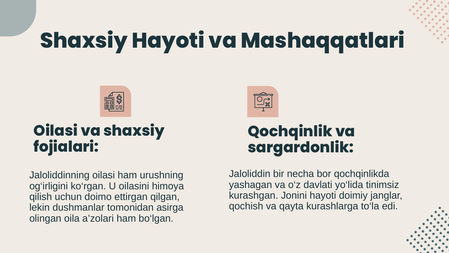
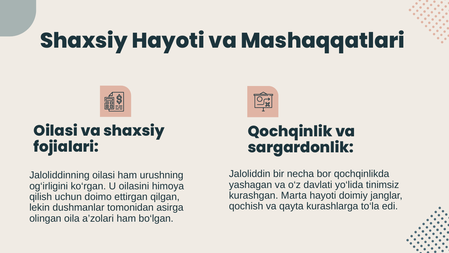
Jonini: Jonini -> Marta
